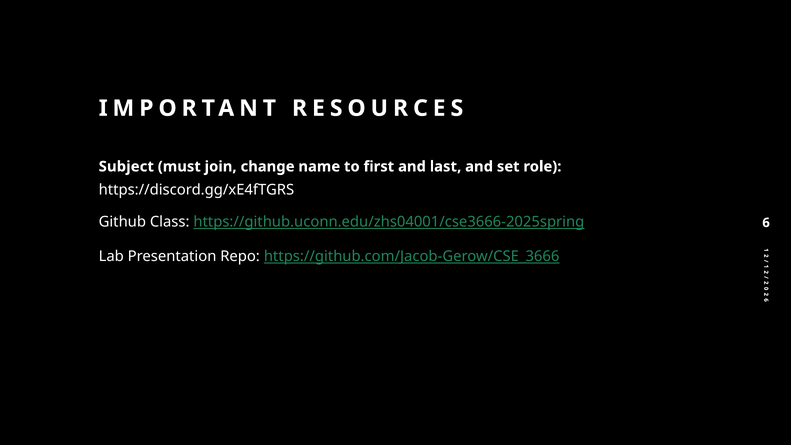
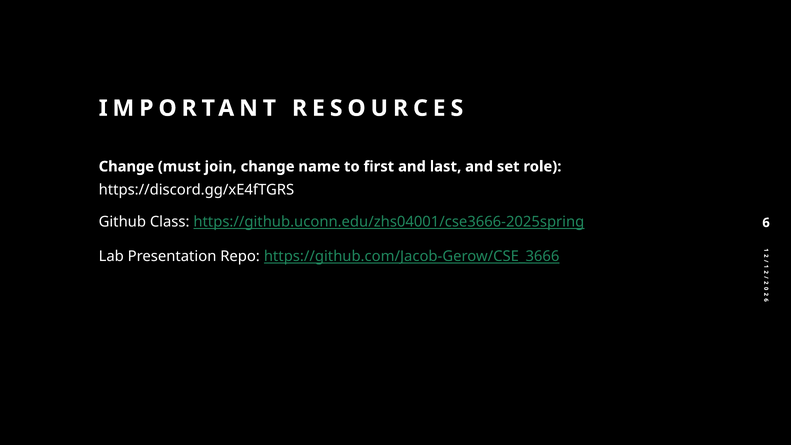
Subject at (126, 167): Subject -> Change
